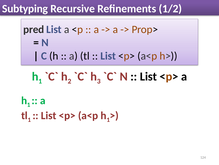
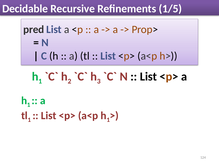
Subtyping: Subtyping -> Decidable
1/2: 1/2 -> 1/5
